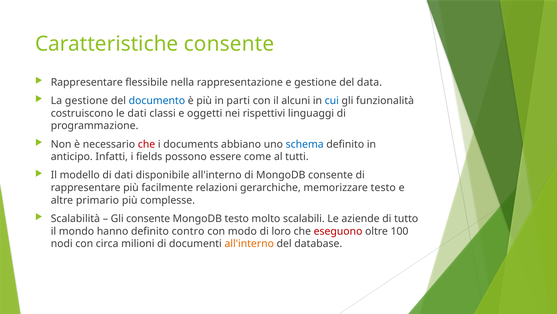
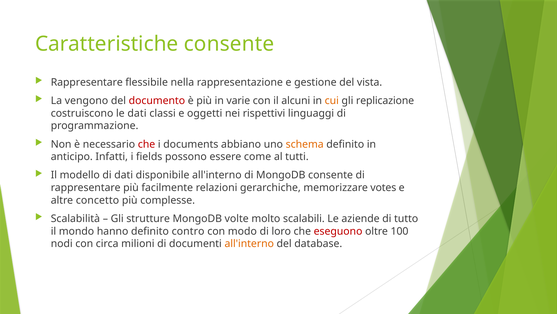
data: data -> vista
La gestione: gestione -> vengono
documento colour: blue -> red
parti: parti -> varie
cui colour: blue -> orange
funzionalità: funzionalità -> replicazione
schema colour: blue -> orange
memorizzare testo: testo -> votes
primario: primario -> concetto
Gli consente: consente -> strutture
MongoDB testo: testo -> volte
